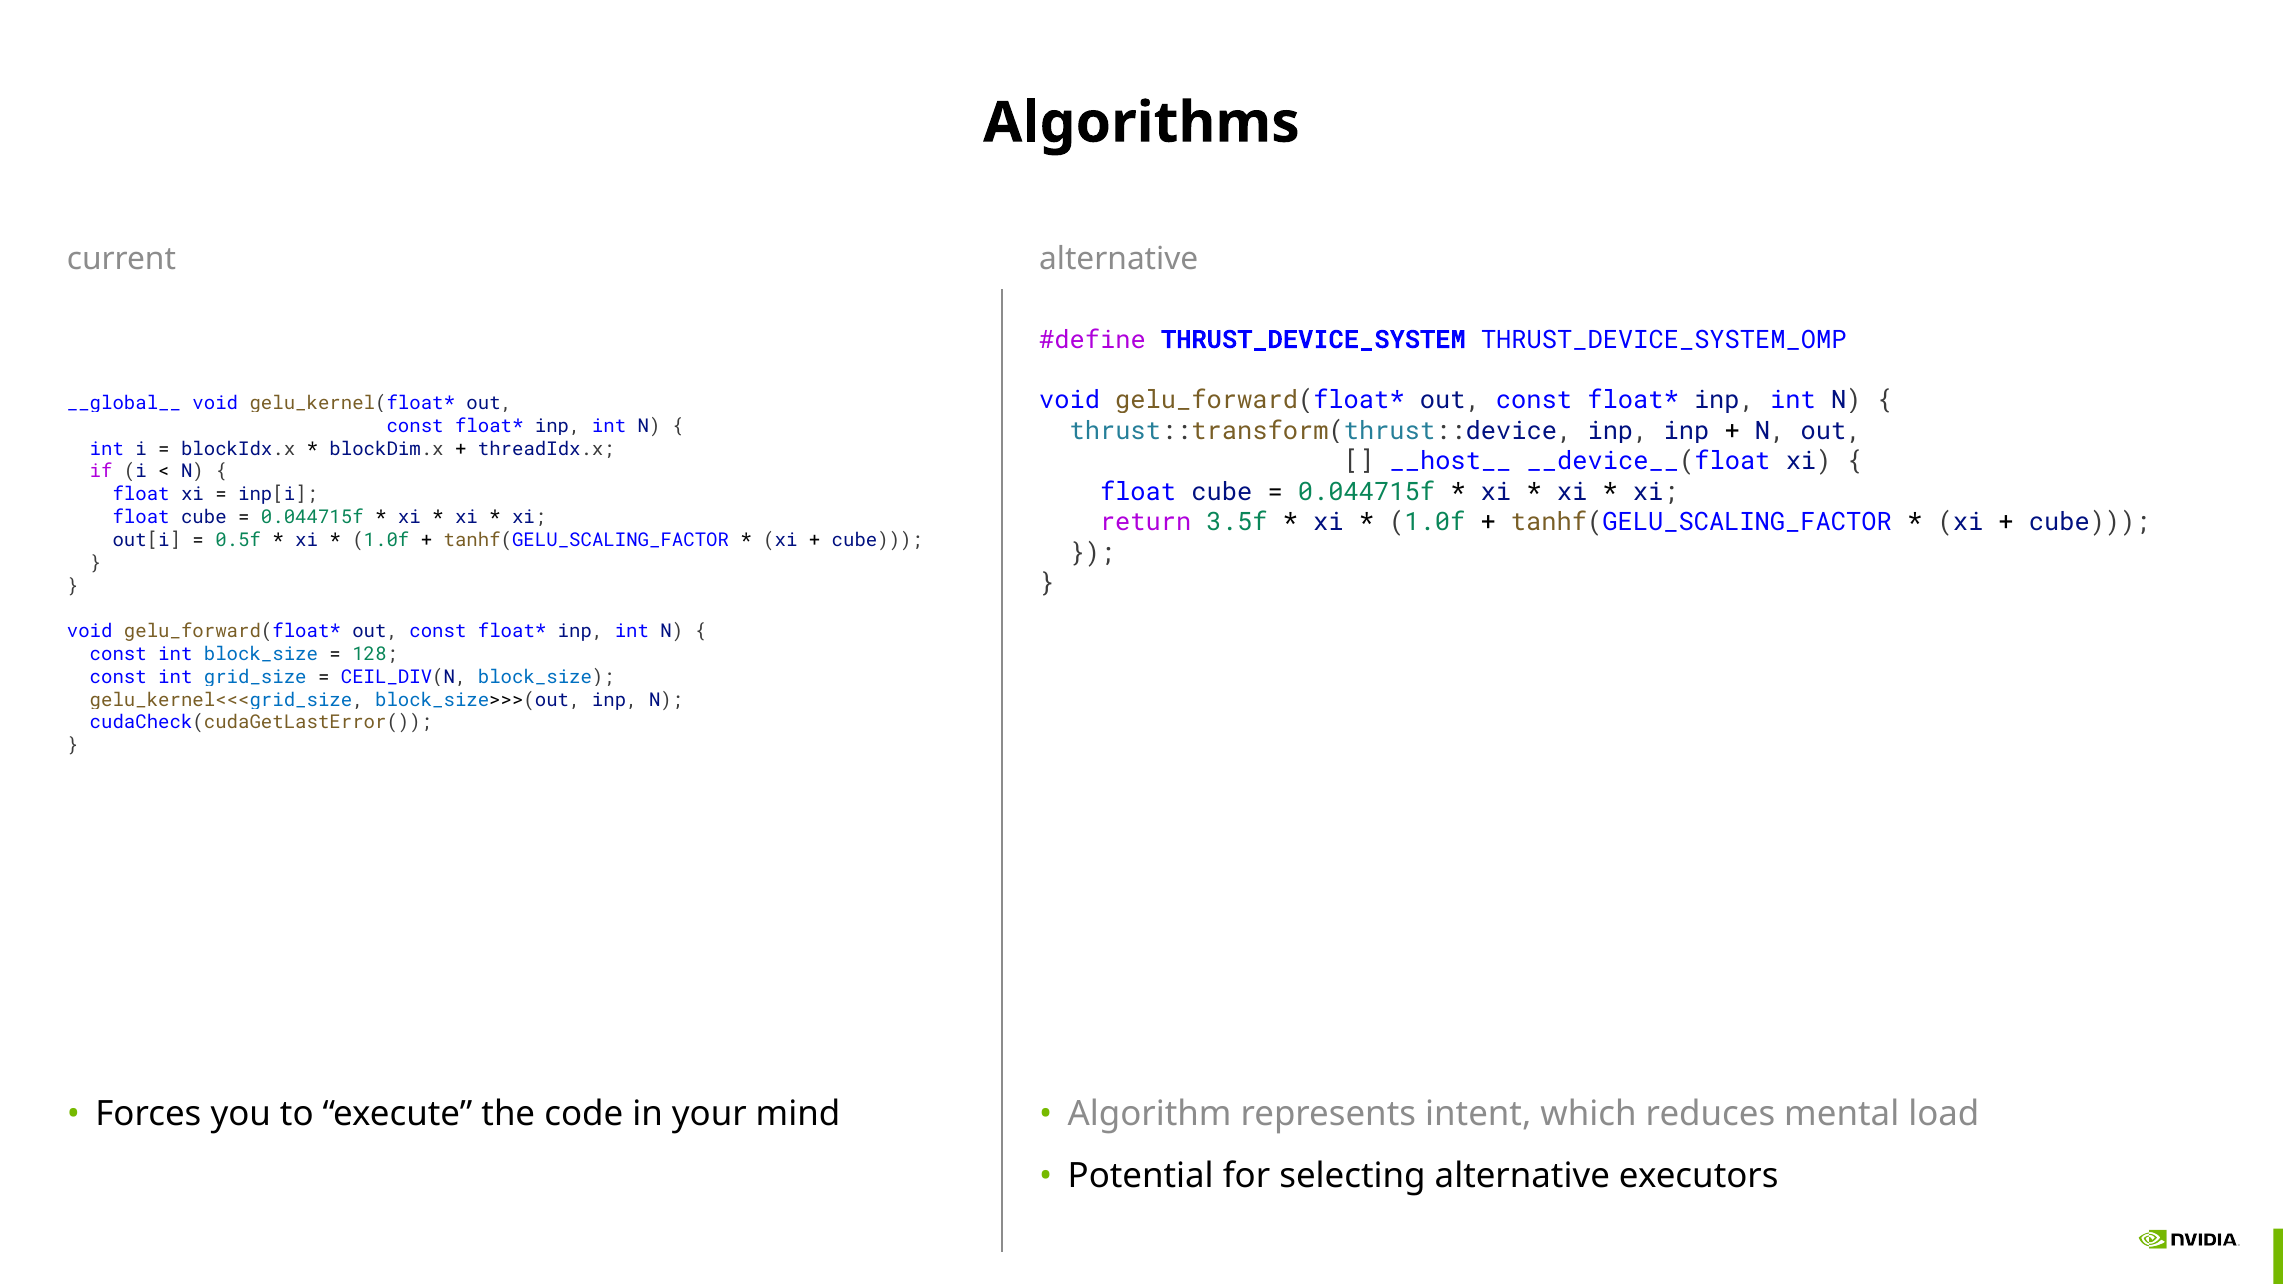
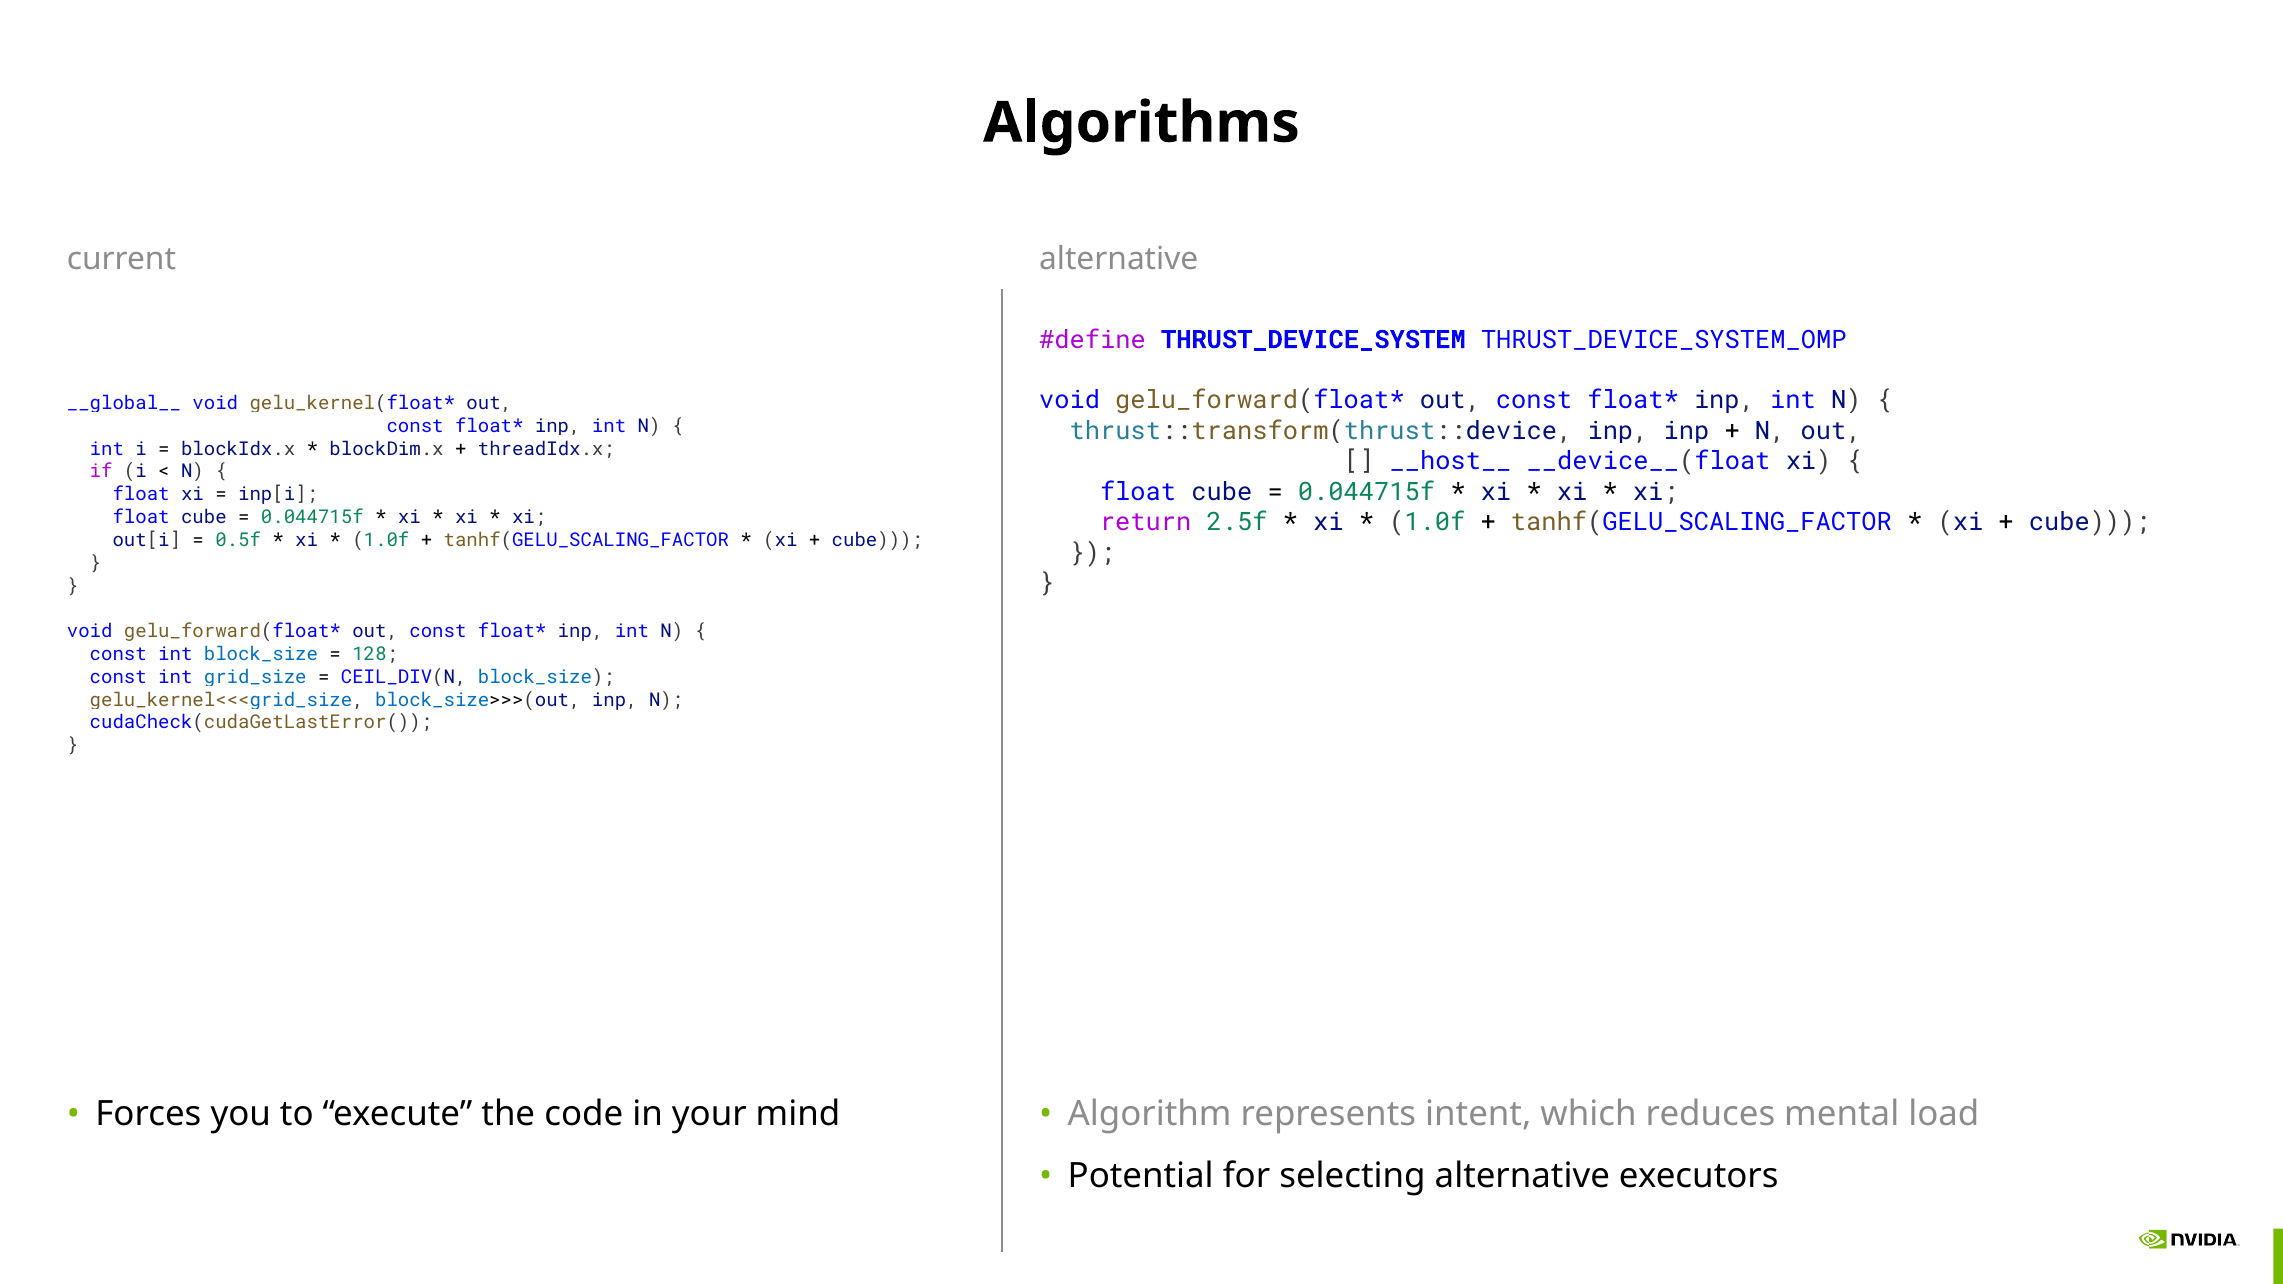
3.5f: 3.5f -> 2.5f
